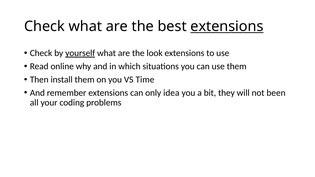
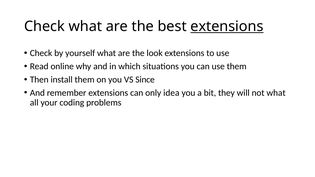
yourself underline: present -> none
Time: Time -> Since
not been: been -> what
